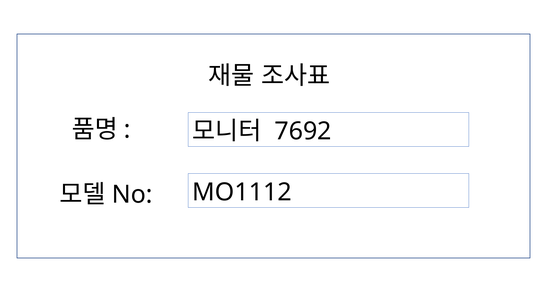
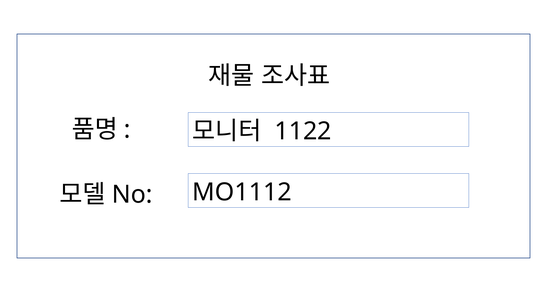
7692: 7692 -> 1122
